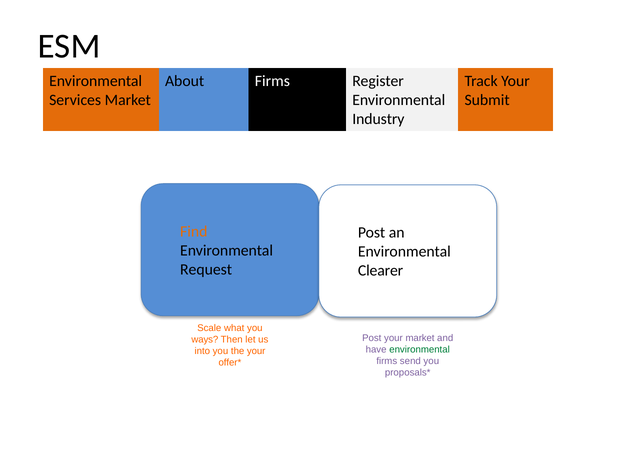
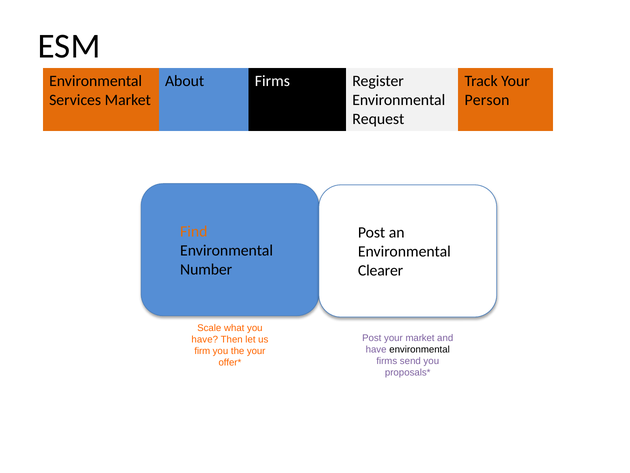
Submit: Submit -> Person
Industry: Industry -> Request
Request: Request -> Number
ways at (205, 339): ways -> have
environmental at (420, 349) colour: green -> black
into: into -> firm
